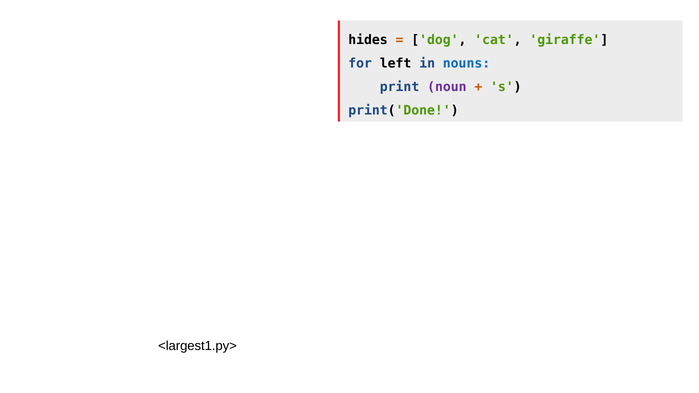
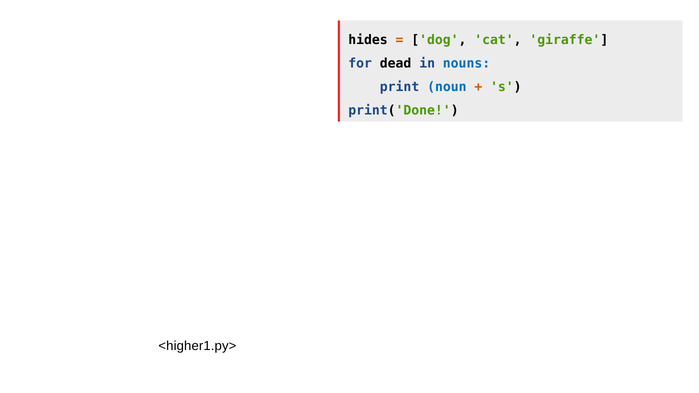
left: left -> dead
noun colour: purple -> blue
<largest1.py>: <largest1.py> -> <higher1.py>
